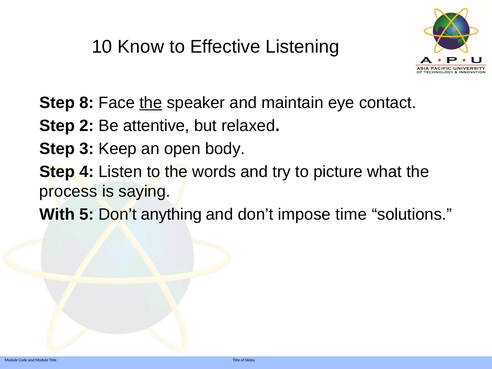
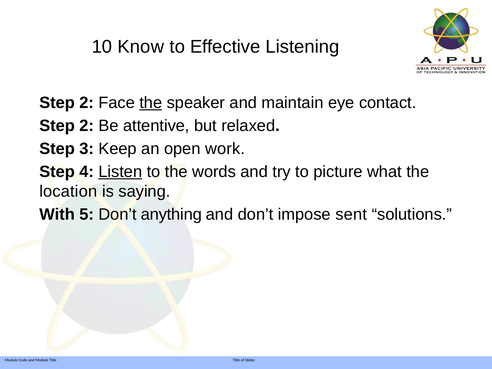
8 at (87, 103): 8 -> 2
body: body -> work
Listen underline: none -> present
process: process -> location
time: time -> sent
